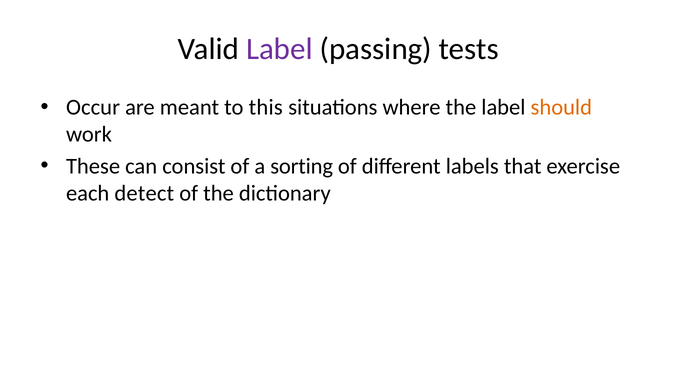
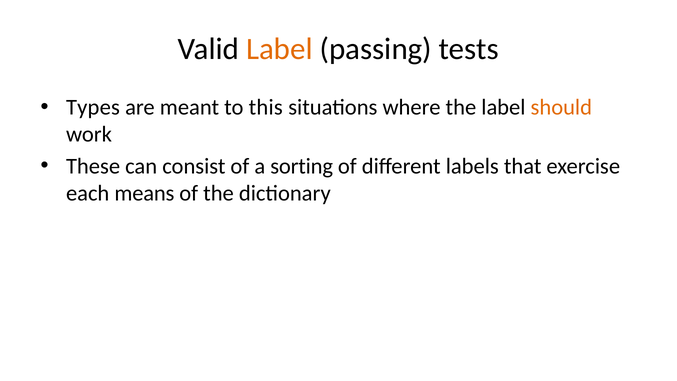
Label at (279, 49) colour: purple -> orange
Occur: Occur -> Types
detect: detect -> means
